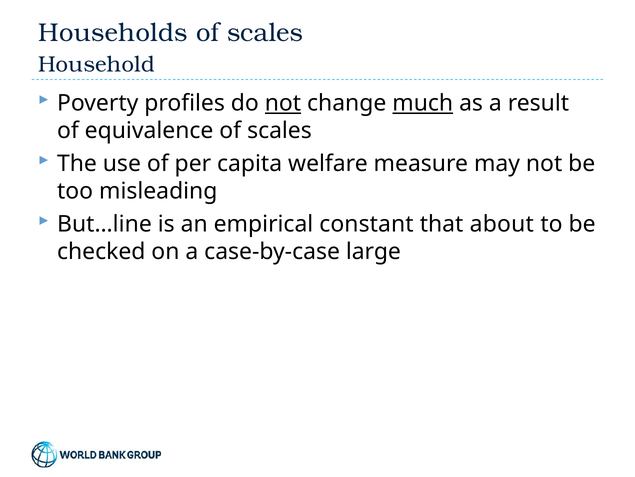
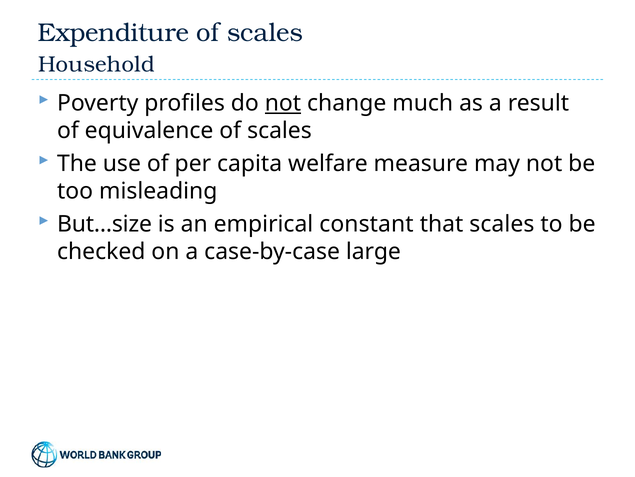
Households: Households -> Expenditure
much underline: present -> none
But…line: But…line -> But…size
that about: about -> scales
